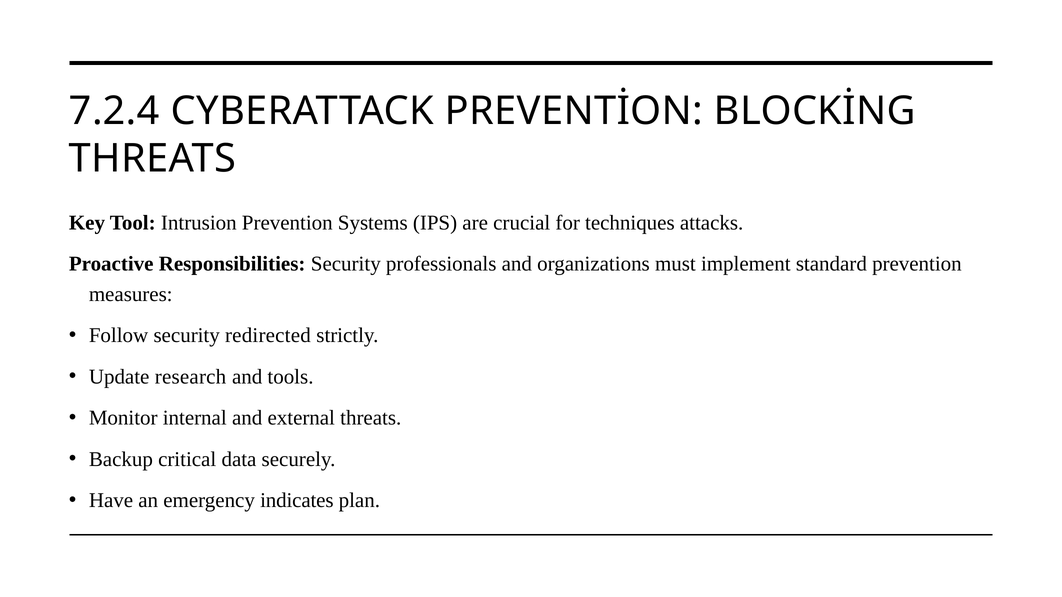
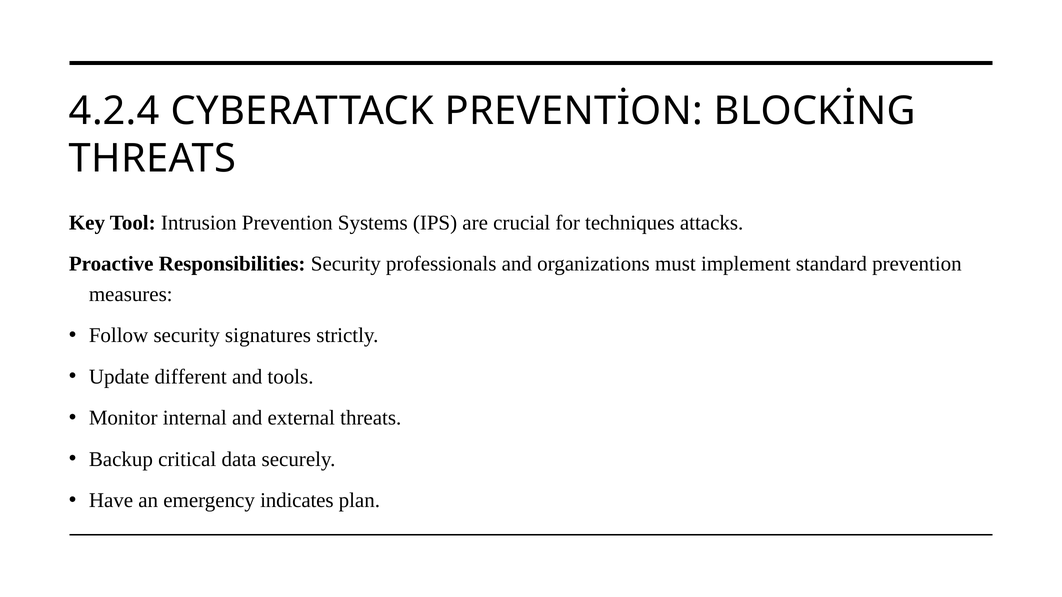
7.2.4: 7.2.4 -> 4.2.4
redirected: redirected -> signatures
research: research -> different
